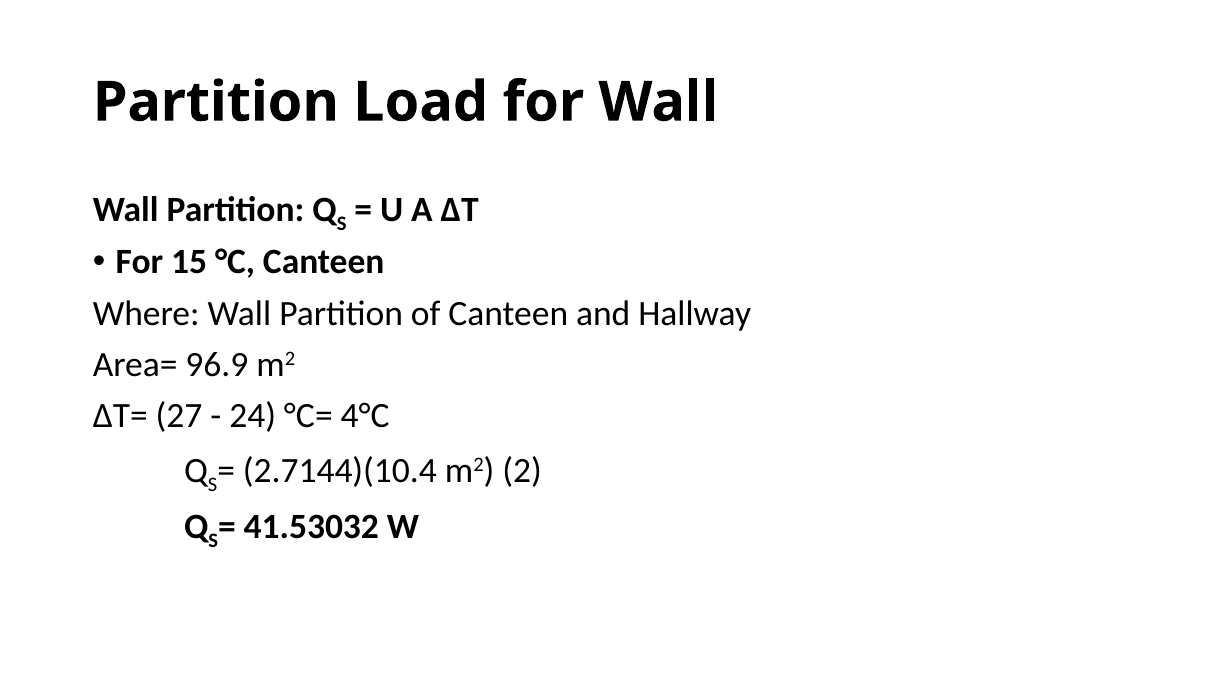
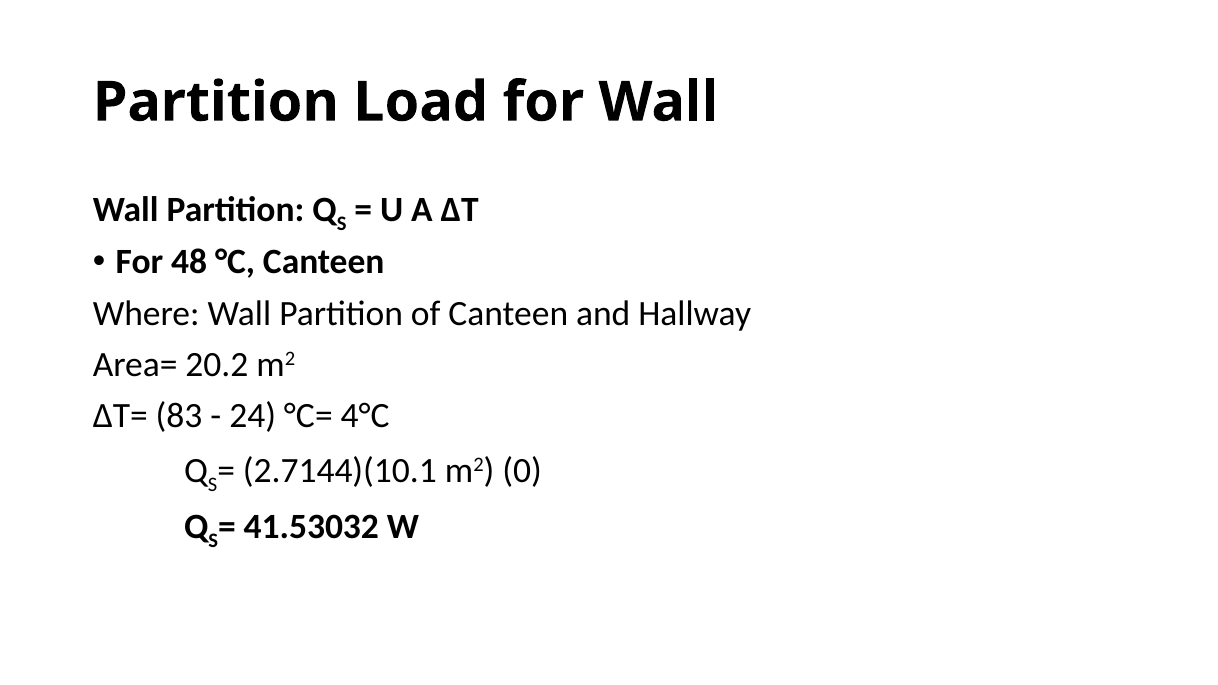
15: 15 -> 48
96.9: 96.9 -> 20.2
27: 27 -> 83
2.7144)(10.4: 2.7144)(10.4 -> 2.7144)(10.1
2: 2 -> 0
